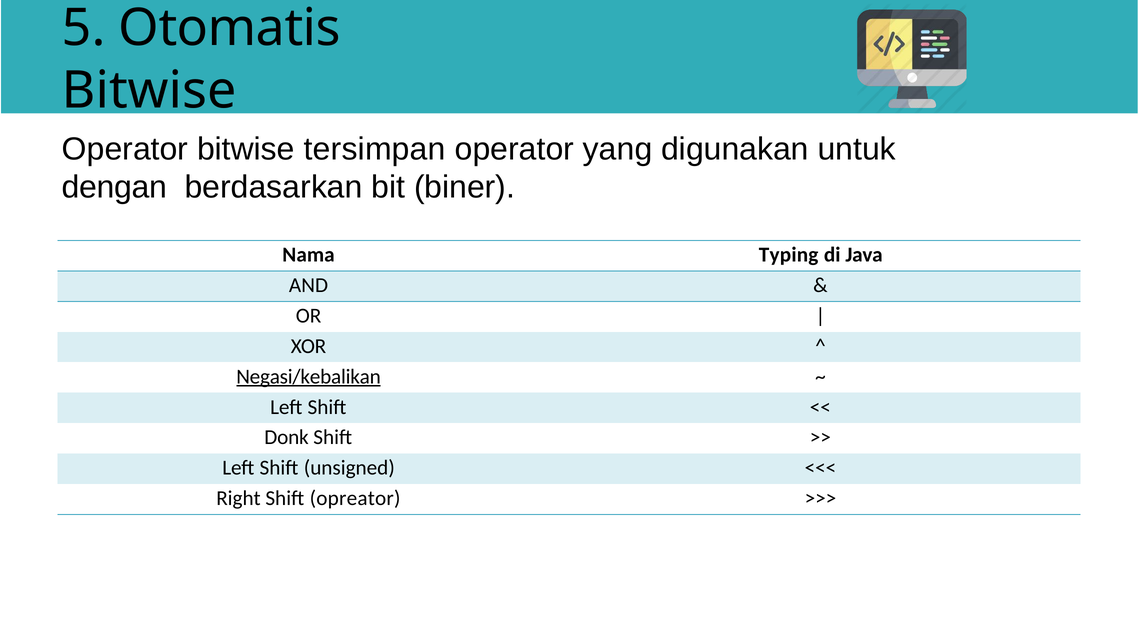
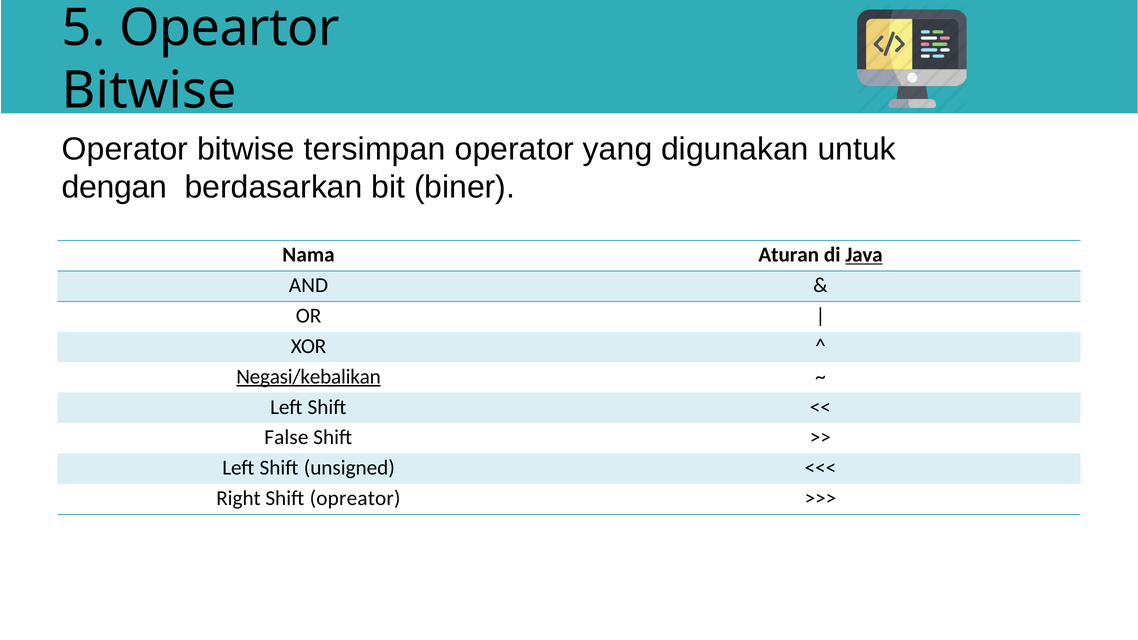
Otomatis: Otomatis -> Opeartor
Typing: Typing -> Aturan
Java underline: none -> present
Donk: Donk -> False
